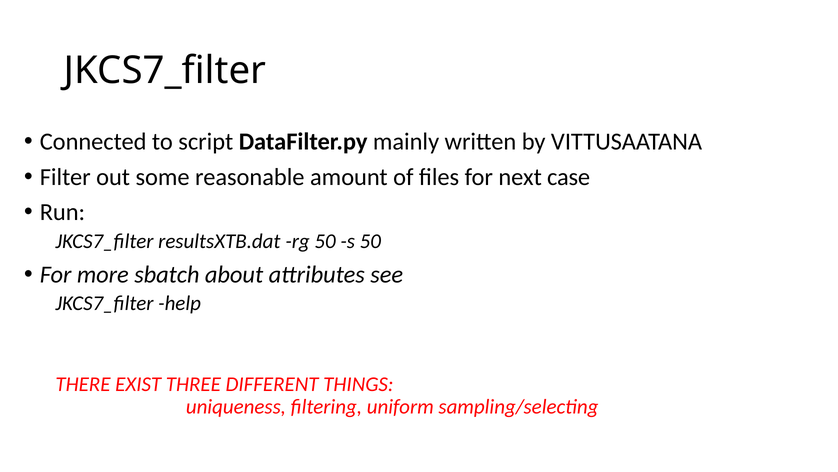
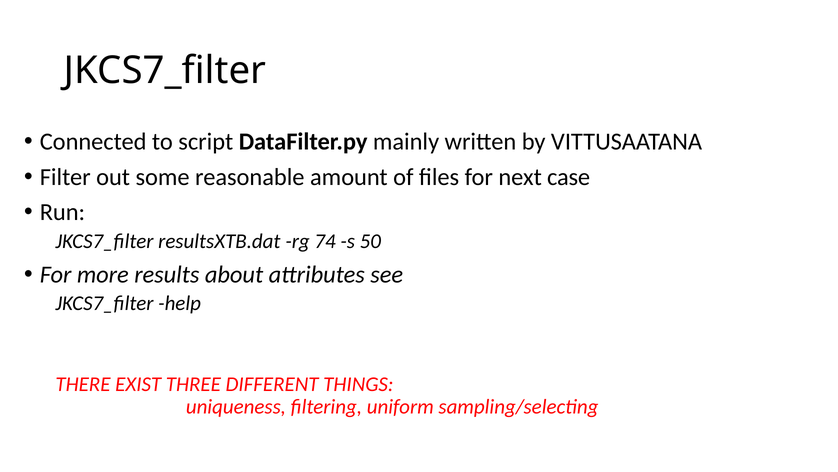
rg 50: 50 -> 74
sbatch: sbatch -> results
